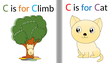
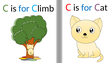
for at (24, 8) colour: orange -> blue
